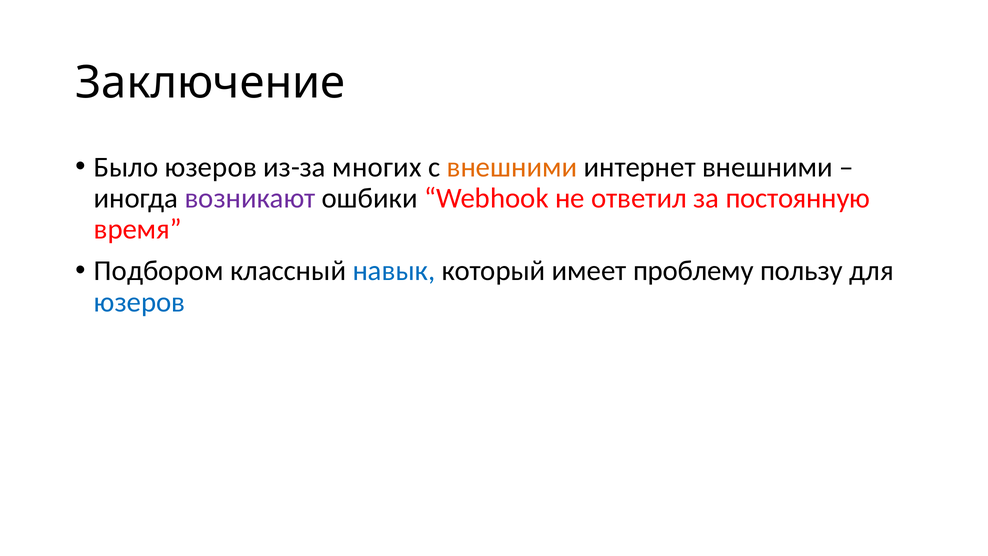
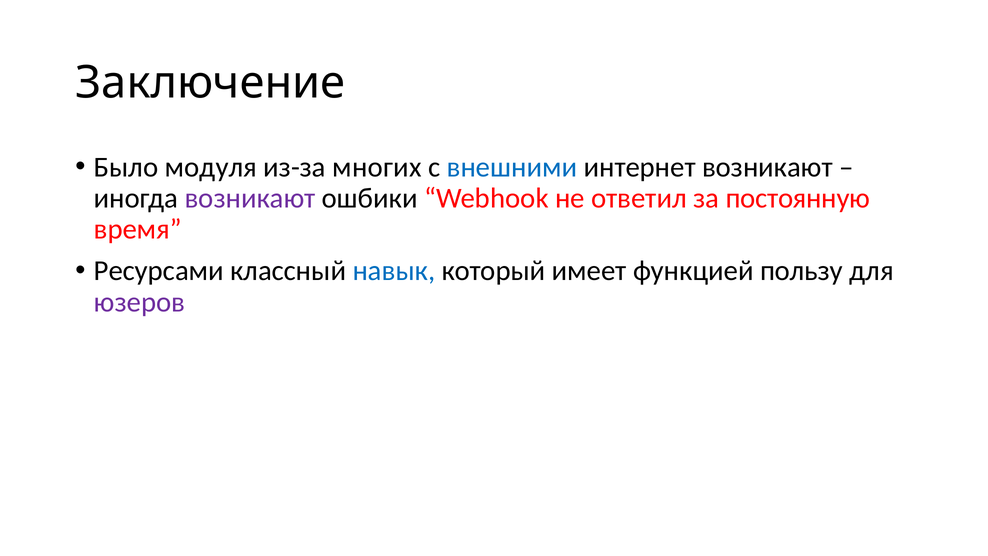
Было юзеров: юзеров -> модуля
внешними at (512, 167) colour: orange -> blue
интернет внешними: внешними -> возникают
Подбором: Подбором -> Ресурсами
проблему: проблему -> функцией
юзеров at (139, 302) colour: blue -> purple
